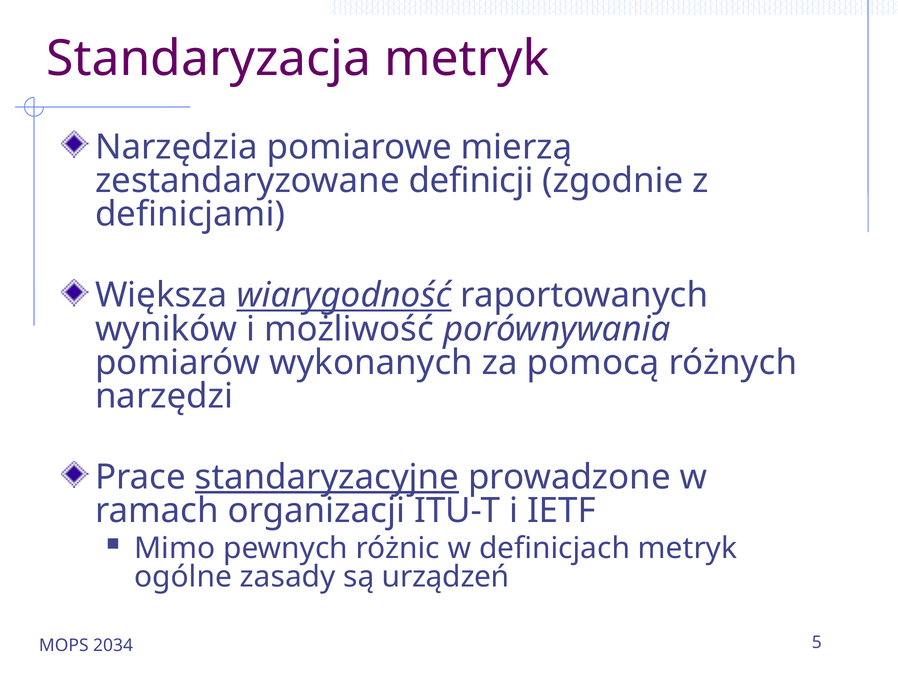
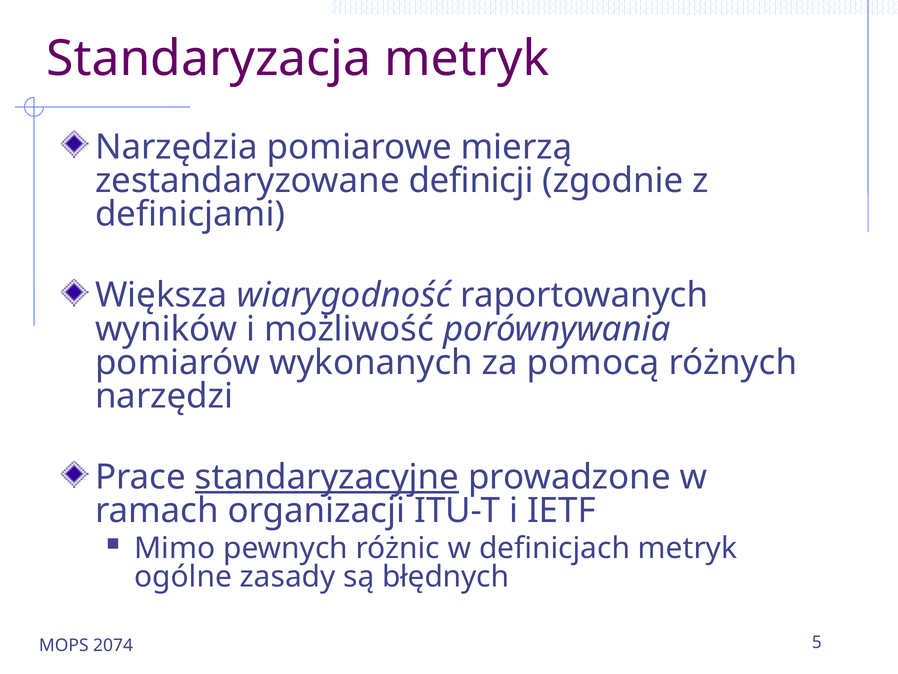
wiarygodność underline: present -> none
urządzeń: urządzeń -> błędnych
2034: 2034 -> 2074
